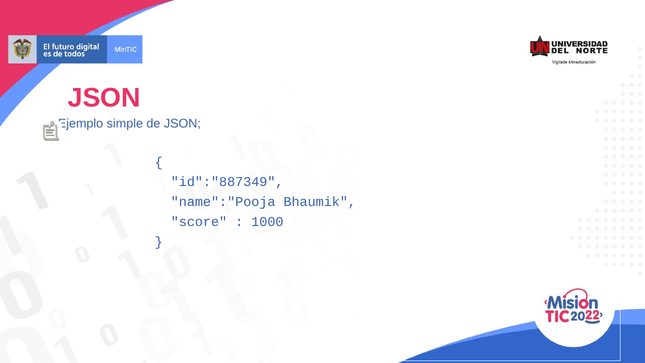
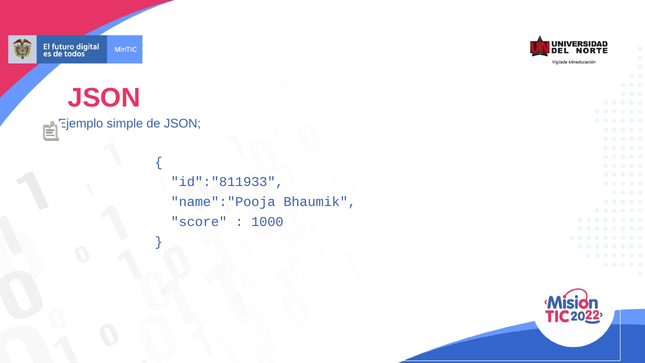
id":"887349: id":"887349 -> id":"811933
